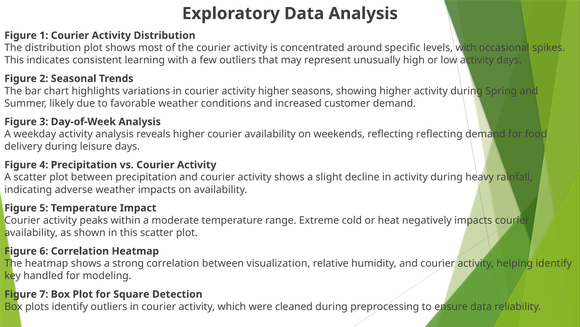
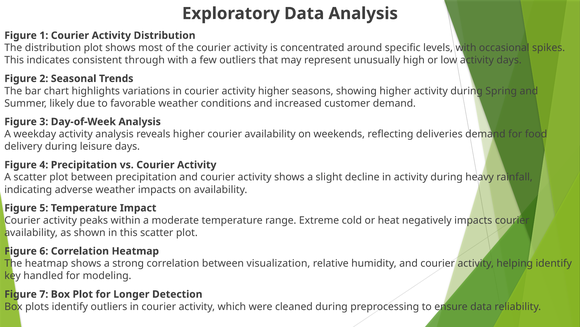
learning: learning -> through
reflecting reflecting: reflecting -> deliveries
Square: Square -> Longer
